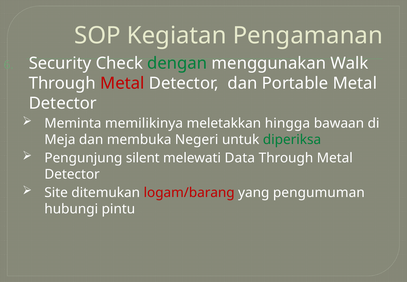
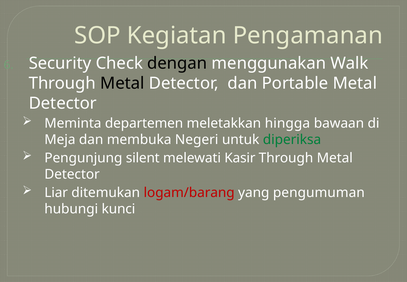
dengan colour: green -> black
Metal at (122, 83) colour: red -> black
memilikinya: memilikinya -> departemen
Data: Data -> Kasir
Site: Site -> Liar
pintu: pintu -> kunci
